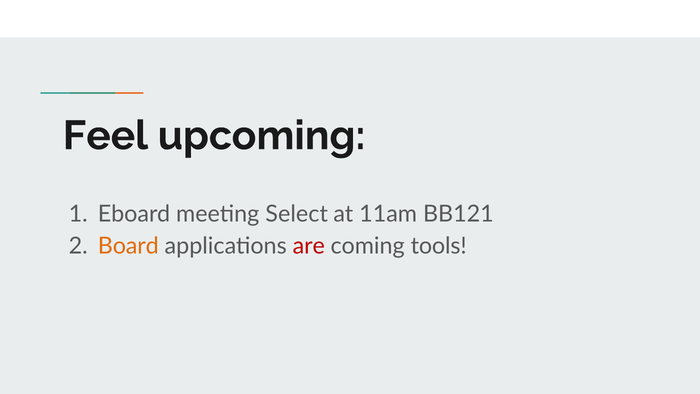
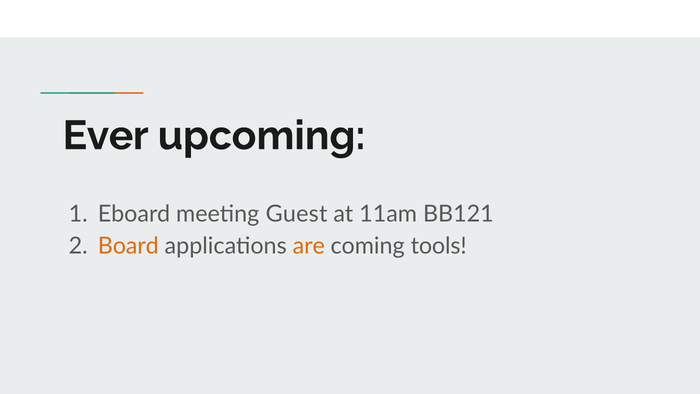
Feel: Feel -> Ever
Select: Select -> Guest
are colour: red -> orange
